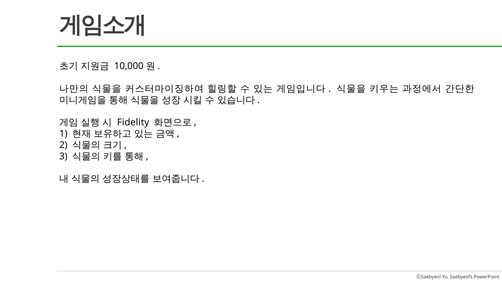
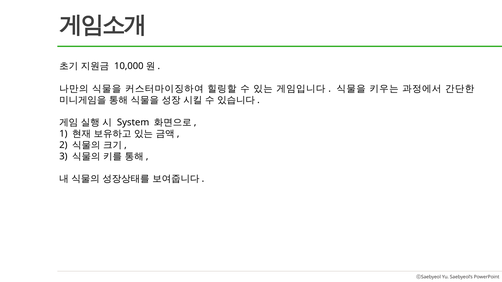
Fidelity: Fidelity -> System
